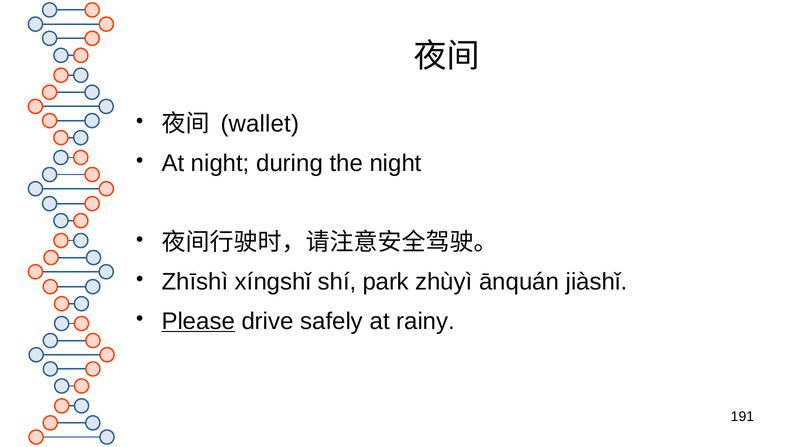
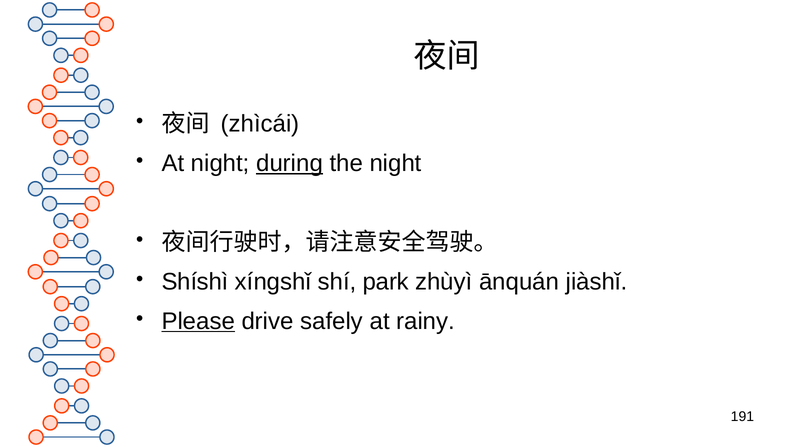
wallet: wallet -> zhìcái
during underline: none -> present
Zhīshì: Zhīshì -> Shíshì
